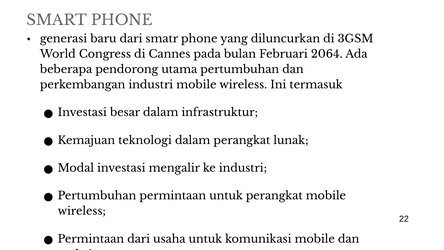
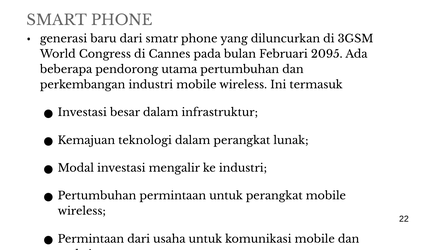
2064: 2064 -> 2095
